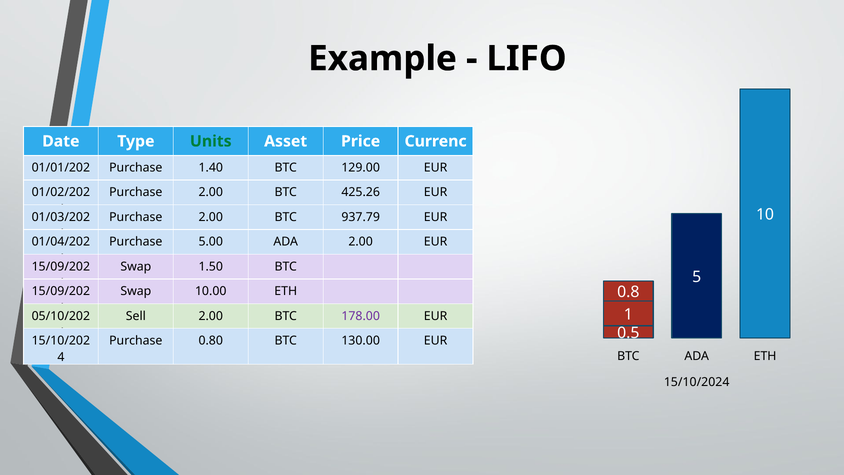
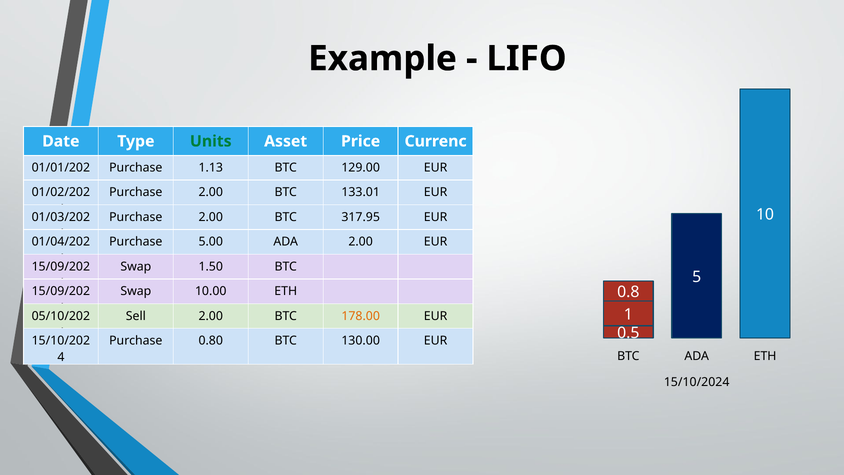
1.40: 1.40 -> 1.13
425.26: 425.26 -> 133.01
937.79: 937.79 -> 317.95
178.00 colour: purple -> orange
